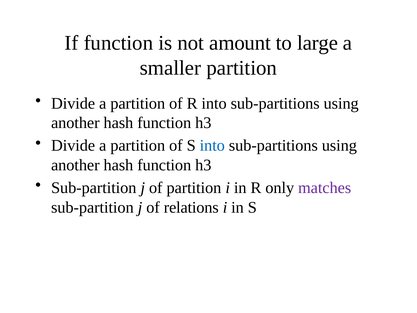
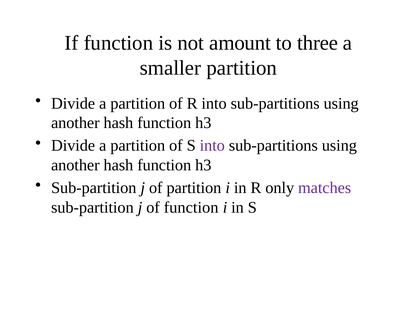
large: large -> three
into at (212, 145) colour: blue -> purple
of relations: relations -> function
